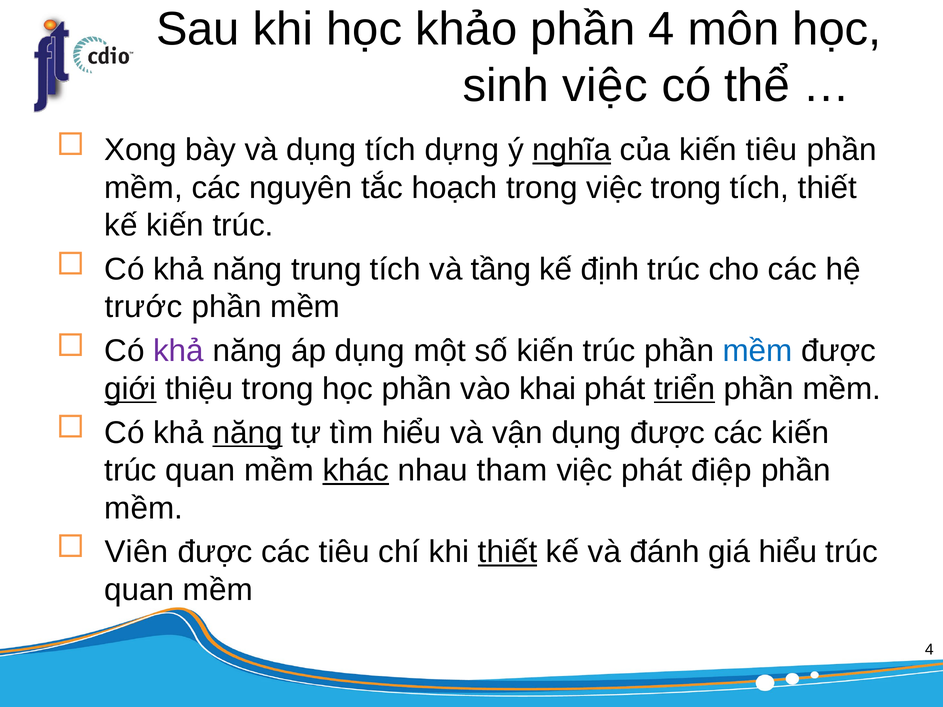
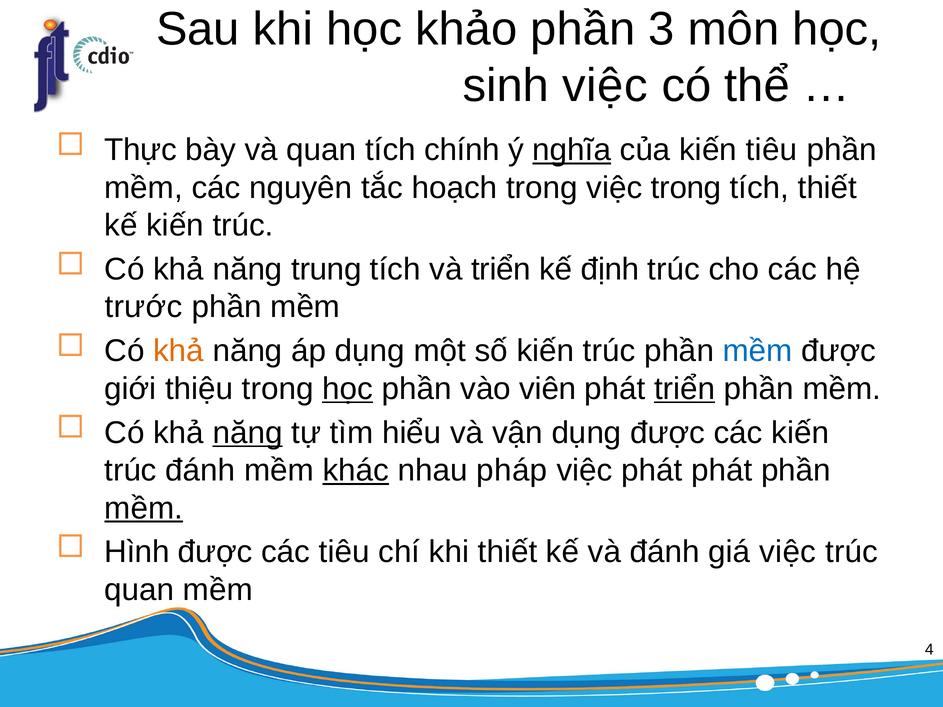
phần 4: 4 -> 3
Xong: Xong -> Thực
và dụng: dụng -> quan
dựng: dựng -> chính
và tầng: tầng -> triển
khả at (179, 351) colour: purple -> orange
giới underline: present -> none
học at (348, 389) underline: none -> present
khai: khai -> viên
quan at (200, 471): quan -> đánh
tham: tham -> pháp
phát điệp: điệp -> phát
mềm at (144, 508) underline: none -> present
Viên: Viên -> Hình
thiết at (508, 552) underline: present -> none
giá hiểu: hiểu -> việc
